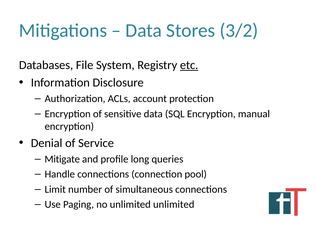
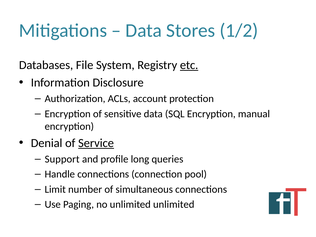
3/2: 3/2 -> 1/2
Service underline: none -> present
Mitigate: Mitigate -> Support
